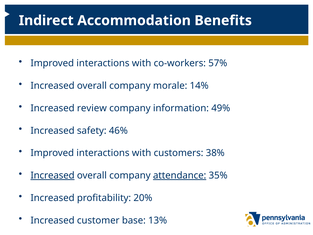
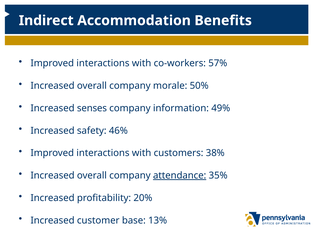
14%: 14% -> 50%
review: review -> senses
Increased at (53, 175) underline: present -> none
